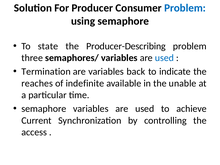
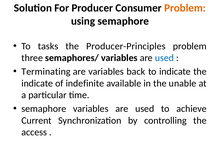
Problem at (185, 8) colour: blue -> orange
state: state -> tasks
Producer-Describing: Producer-Describing -> Producer-Principles
Termination: Termination -> Terminating
reaches at (37, 83): reaches -> indicate
